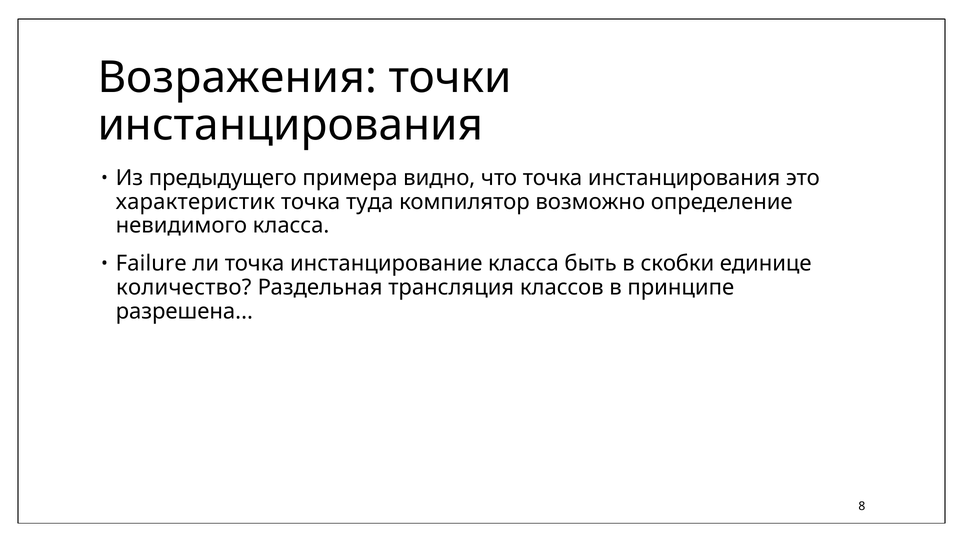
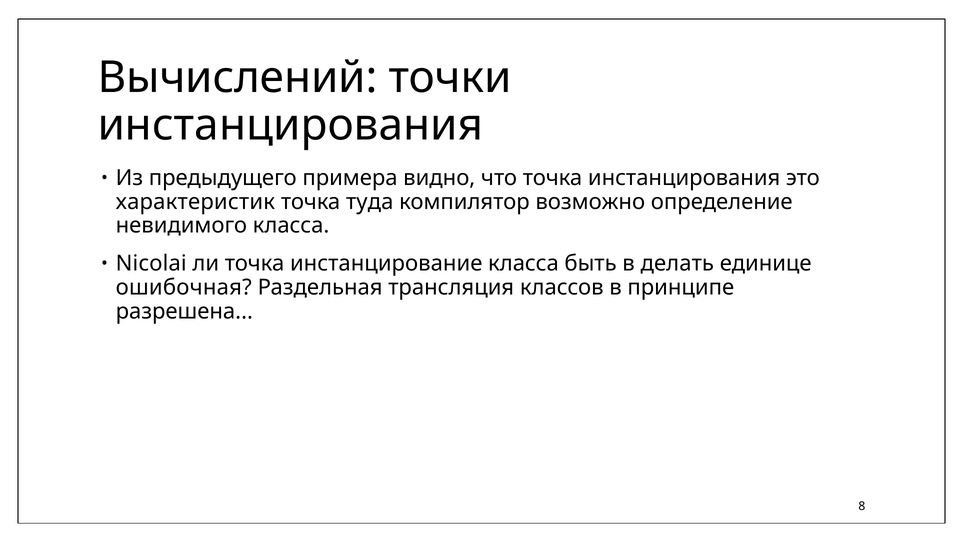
Возражения: Возражения -> Вычислений
Failure: Failure -> Nicolai
скобки: скобки -> делать
количество: количество -> ошибочная
